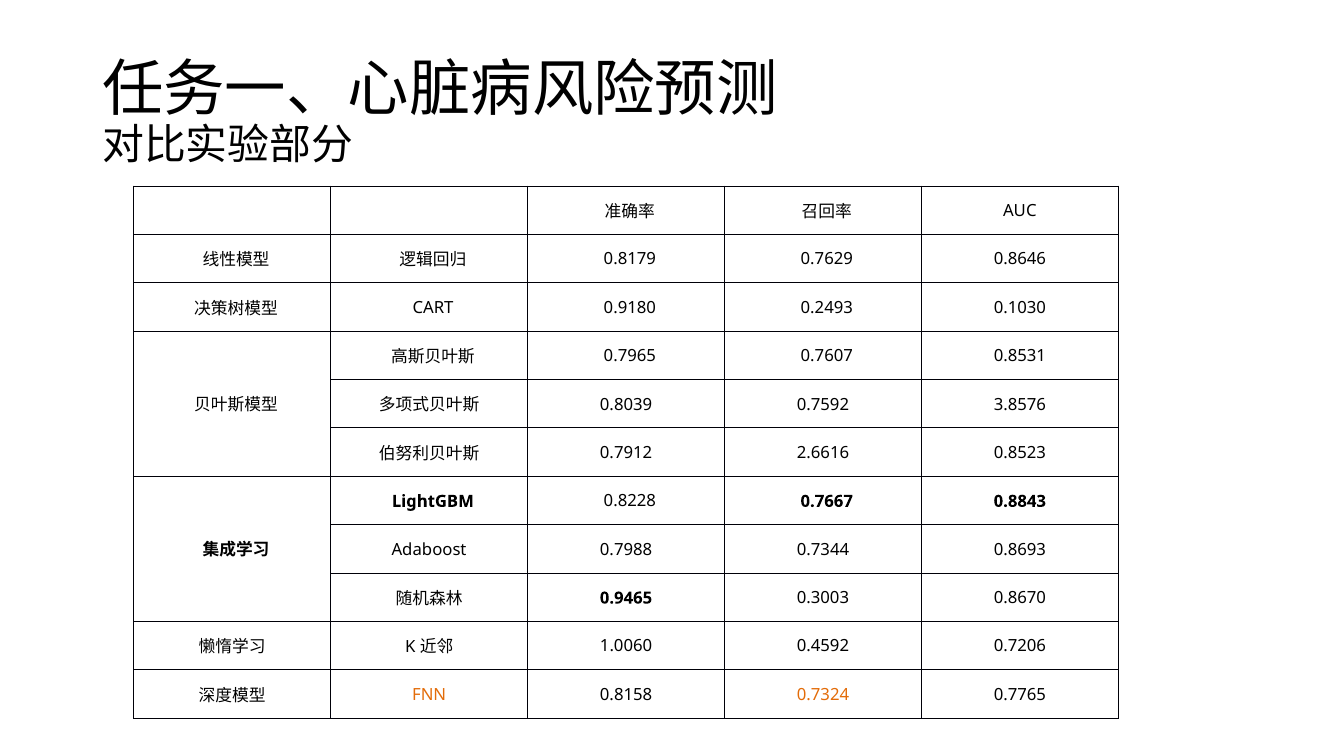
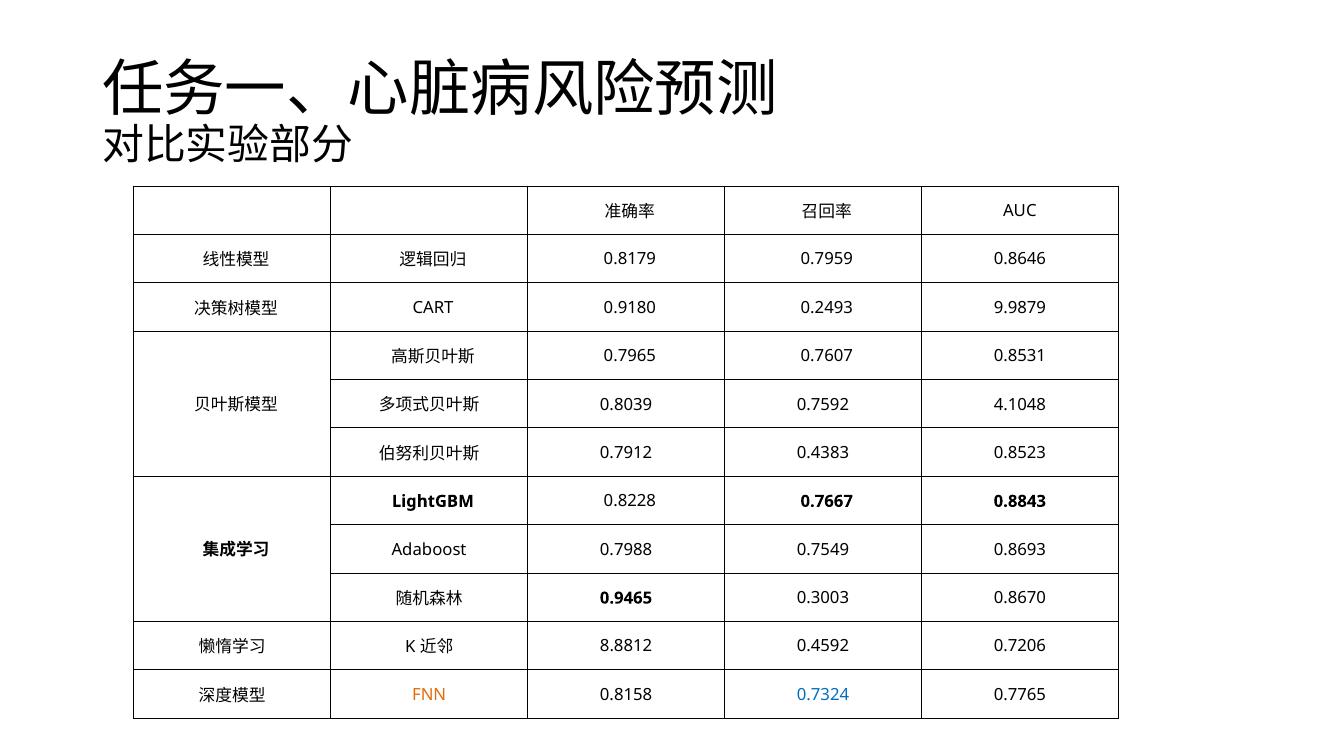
0.7629: 0.7629 -> 0.7959
0.1030: 0.1030 -> 9.9879
3.8576: 3.8576 -> 4.1048
2.6616: 2.6616 -> 0.4383
0.7344: 0.7344 -> 0.7549
1.0060: 1.0060 -> 8.8812
0.7324 colour: orange -> blue
